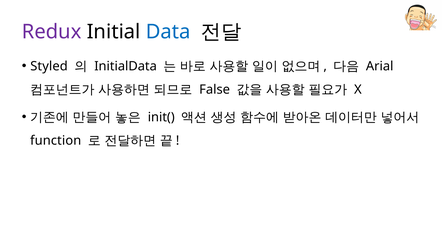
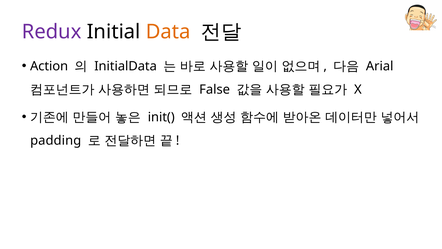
Data colour: blue -> orange
Styled: Styled -> Action
function: function -> padding
